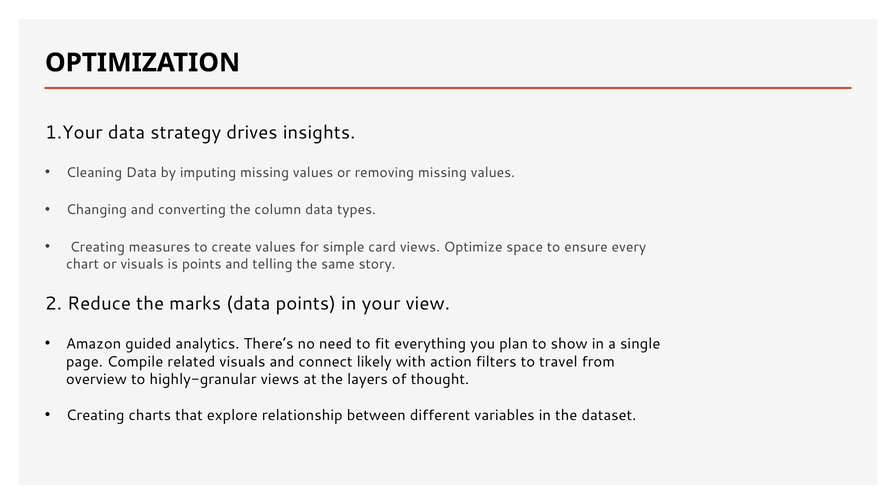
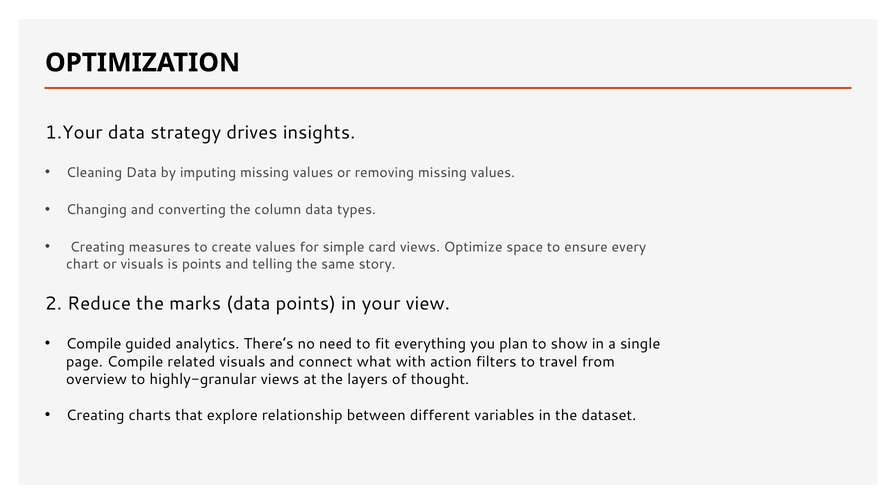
Amazon at (94, 344): Amazon -> Compile
likely: likely -> what
